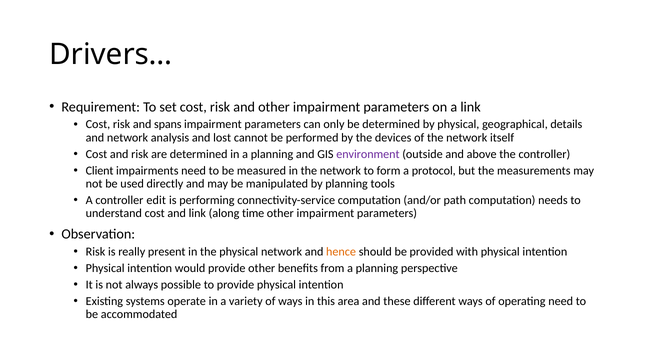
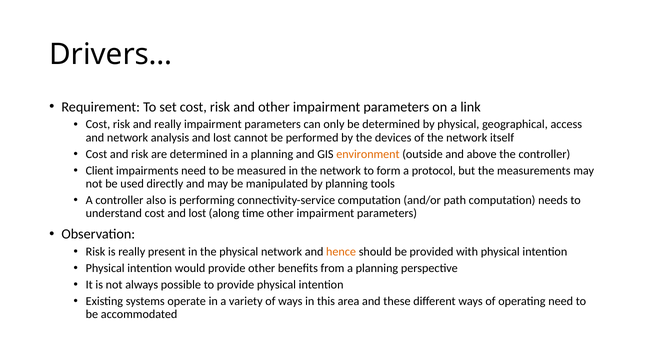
and spans: spans -> really
details: details -> access
environment colour: purple -> orange
edit: edit -> also
cost and link: link -> lost
